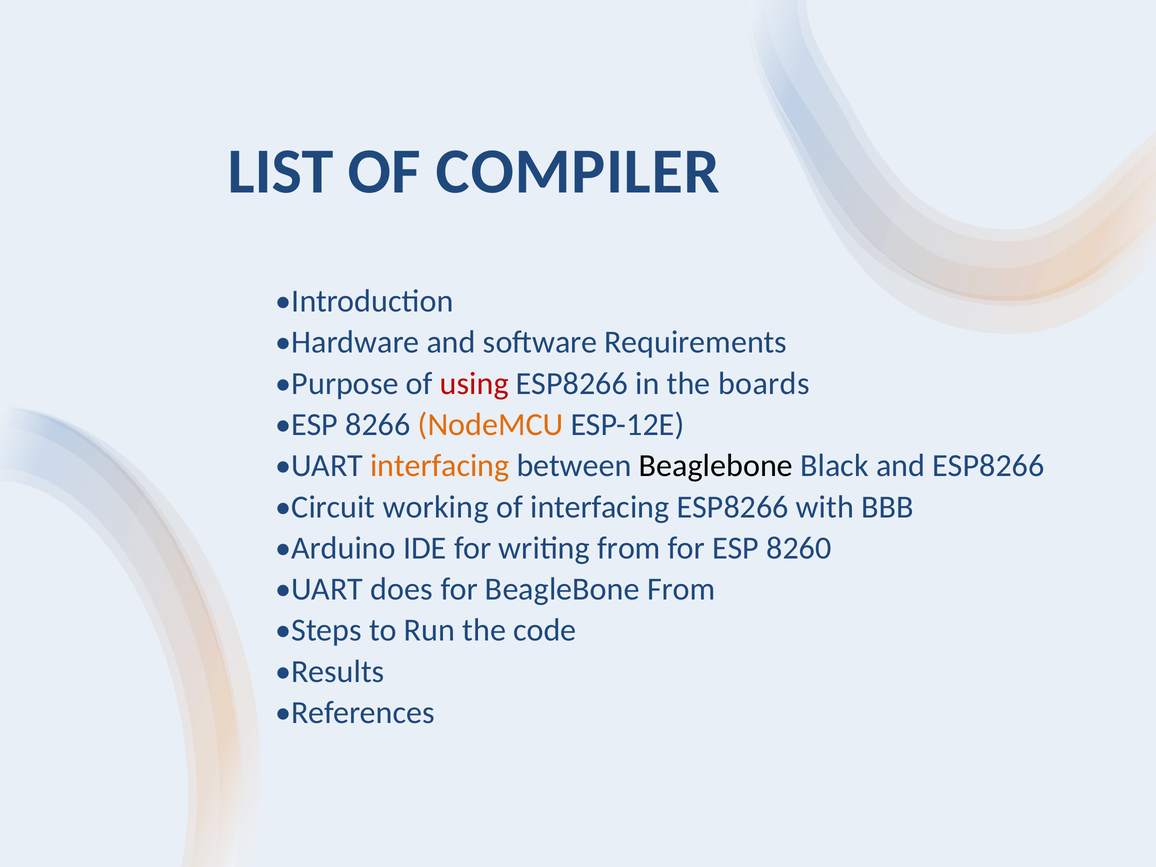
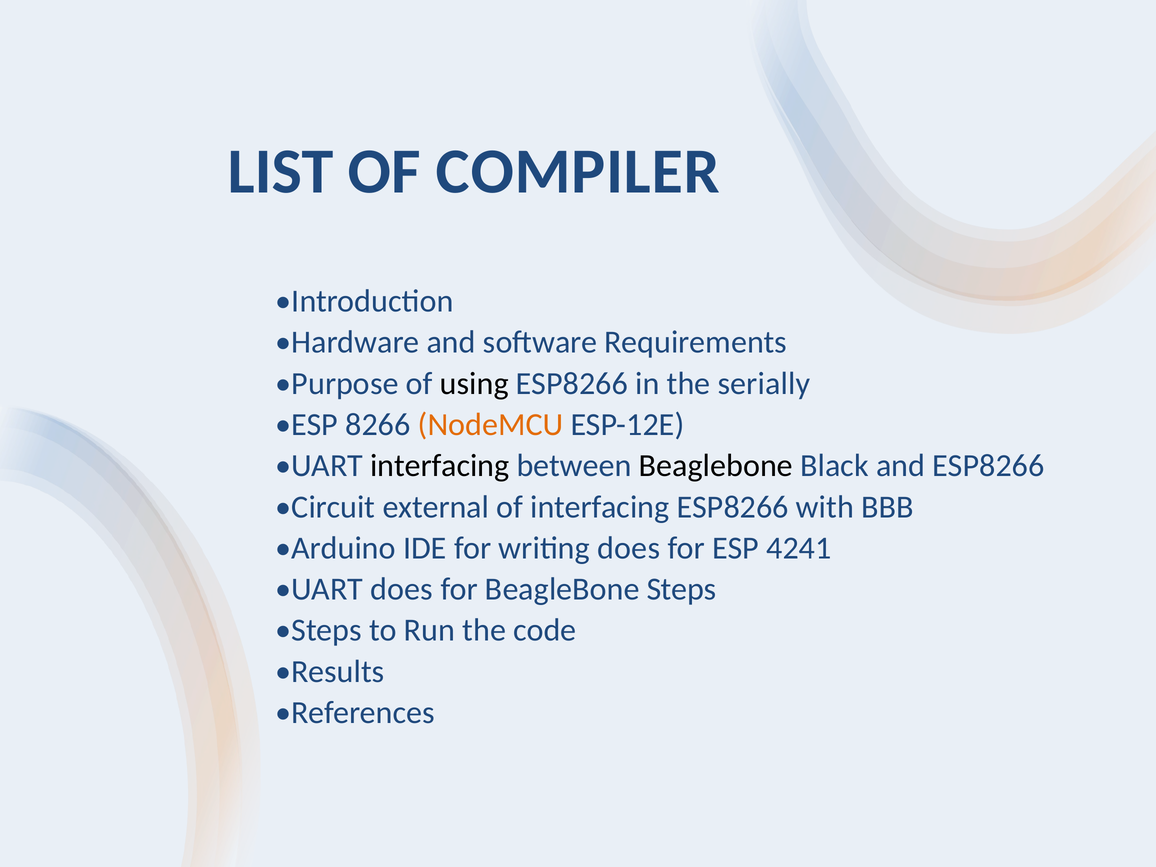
using colour: red -> black
boards: boards -> serially
interfacing at (440, 466) colour: orange -> black
working: working -> external
writing from: from -> does
8260: 8260 -> 4241
BeagleBone From: From -> Steps
